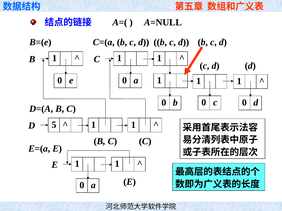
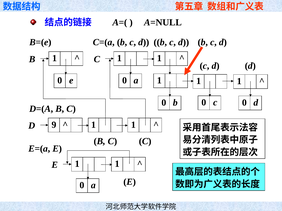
5: 5 -> 9
